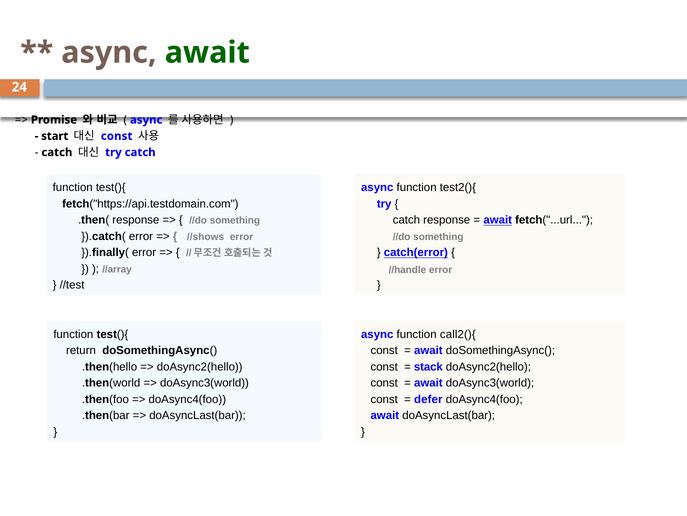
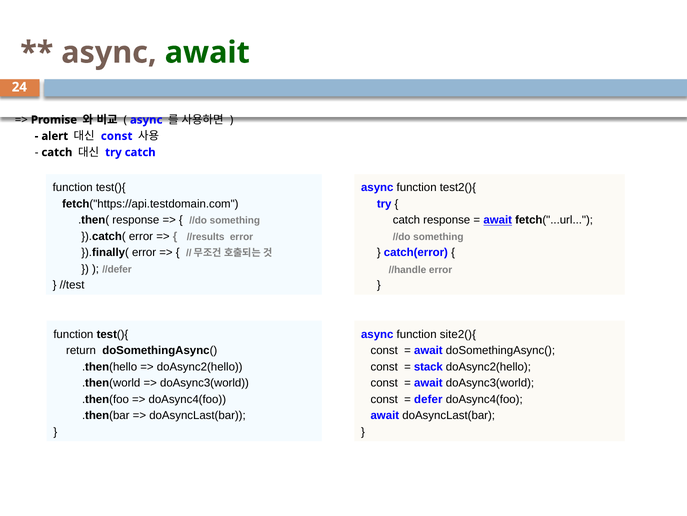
start: start -> alert
//shows: //shows -> //results
catch(error underline: present -> none
//array: //array -> //defer
call2(){: call2(){ -> site2(){
